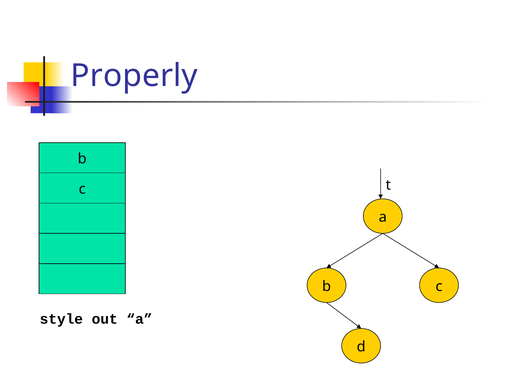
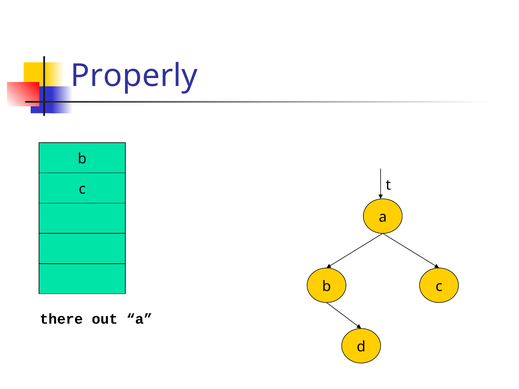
style: style -> there
